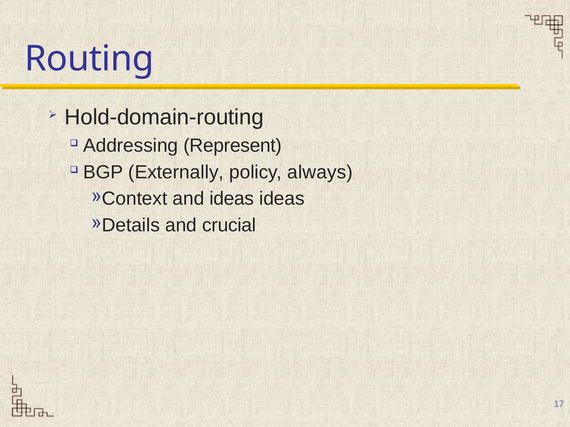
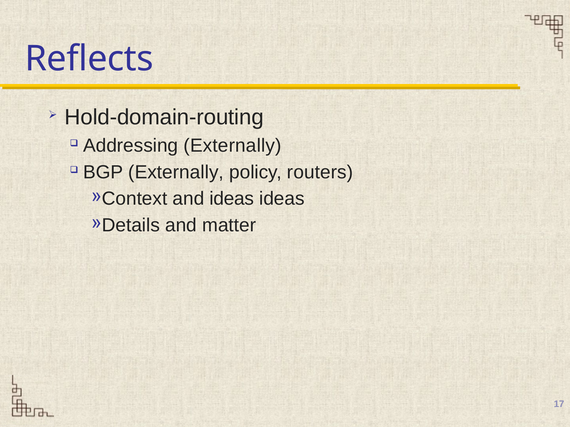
Routing: Routing -> Reflects
Addressing Represent: Represent -> Externally
always: always -> routers
crucial: crucial -> matter
